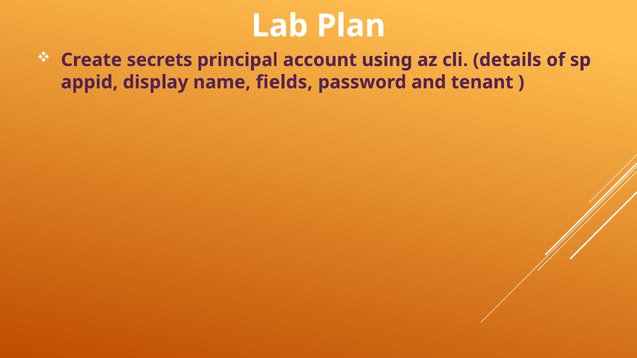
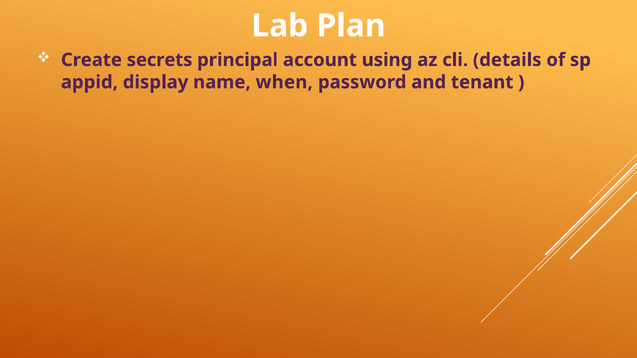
fields: fields -> when
